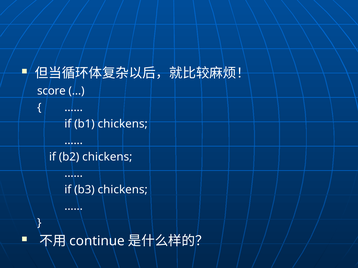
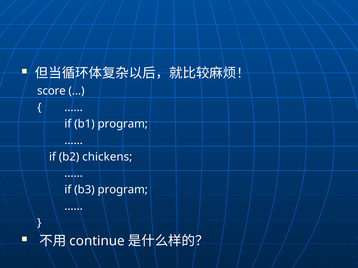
b1 chickens: chickens -> program
b3 chickens: chickens -> program
